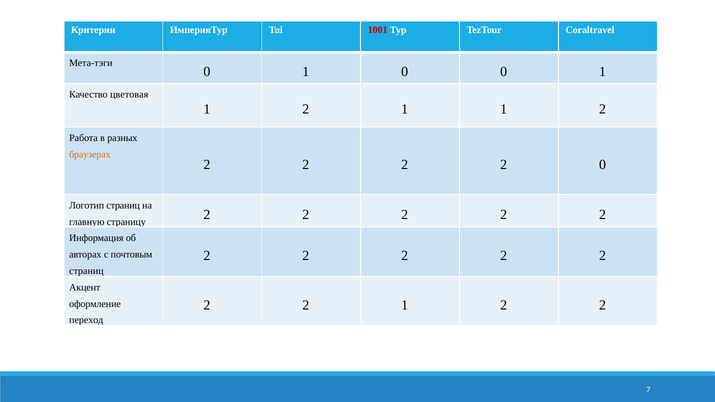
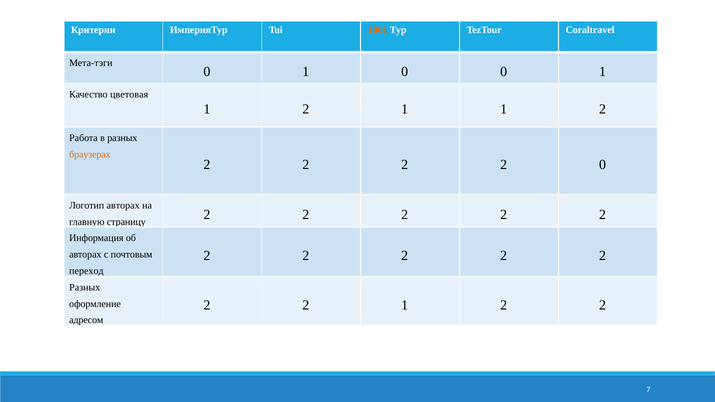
1001 colour: red -> orange
Логотип страниц: страниц -> авторах
страниц at (86, 271): страниц -> переход
Акцент at (85, 288): Акцент -> Разных
переход: переход -> адресом
